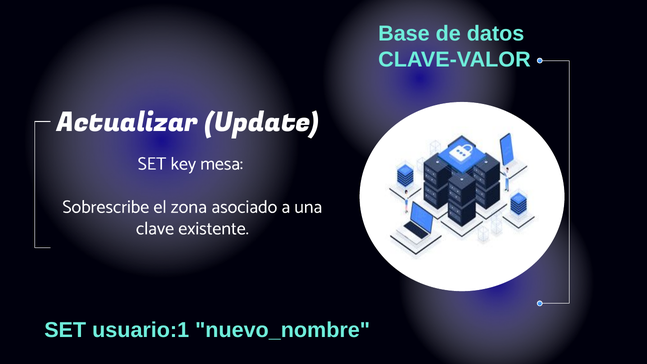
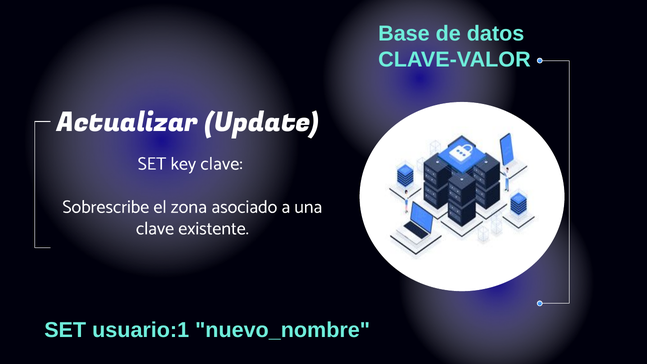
key mesa: mesa -> clave
